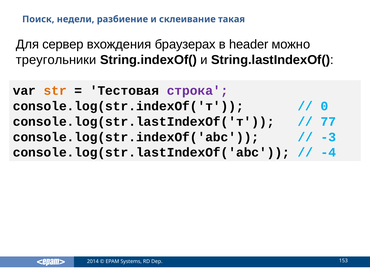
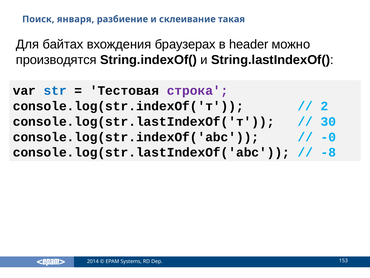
недели: недели -> января
сервер: сервер -> байтах
треугольники: треугольники -> производятся
str colour: orange -> blue
0: 0 -> 2
77: 77 -> 30
-3: -3 -> -0
-4: -4 -> -8
